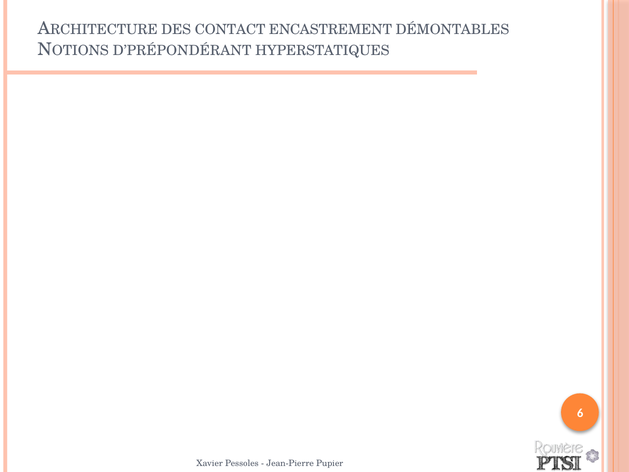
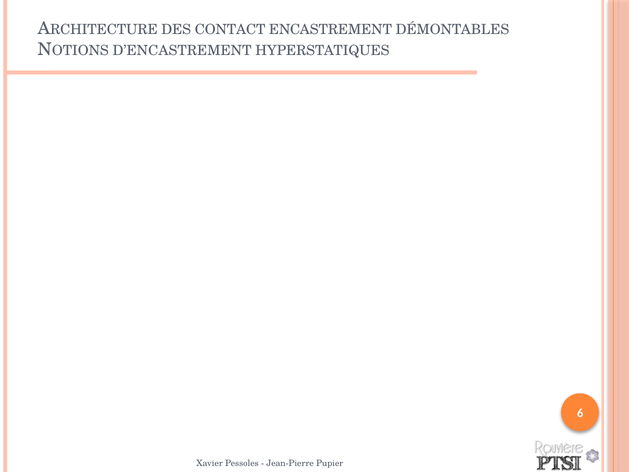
D’PRÉPONDÉRANT: D’PRÉPONDÉRANT -> D’ENCASTREMENT
